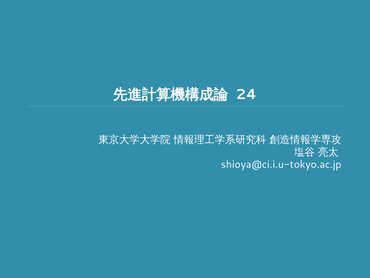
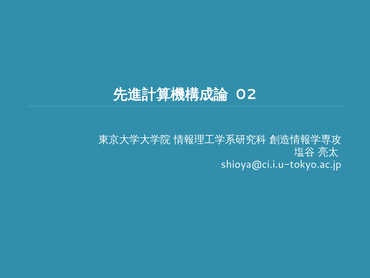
24: 24 -> 02
